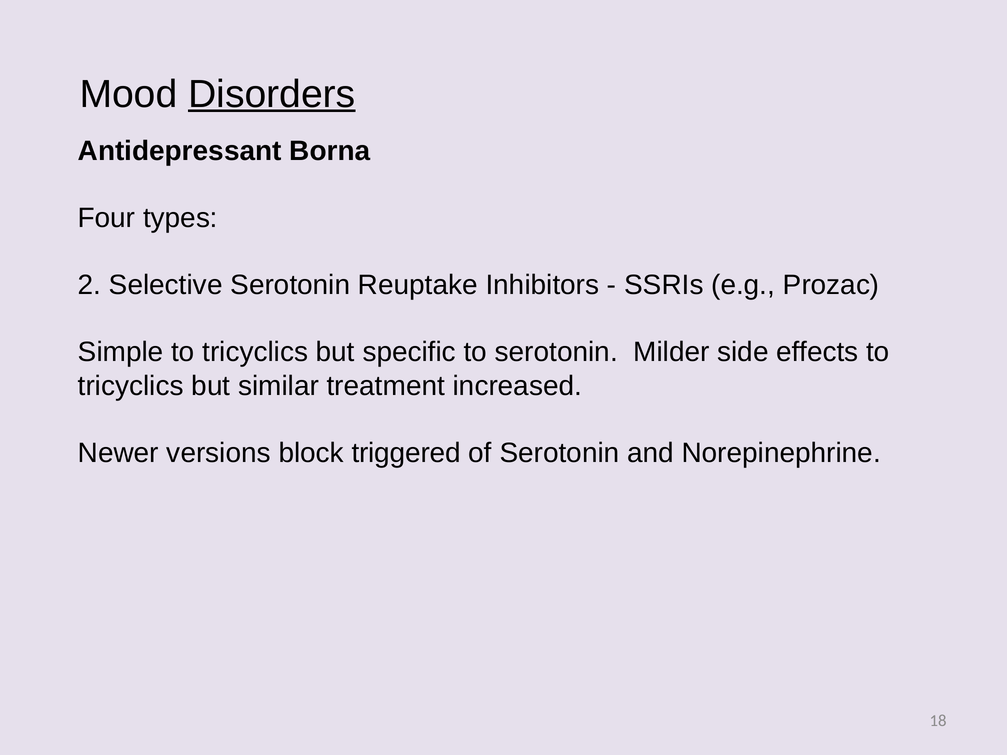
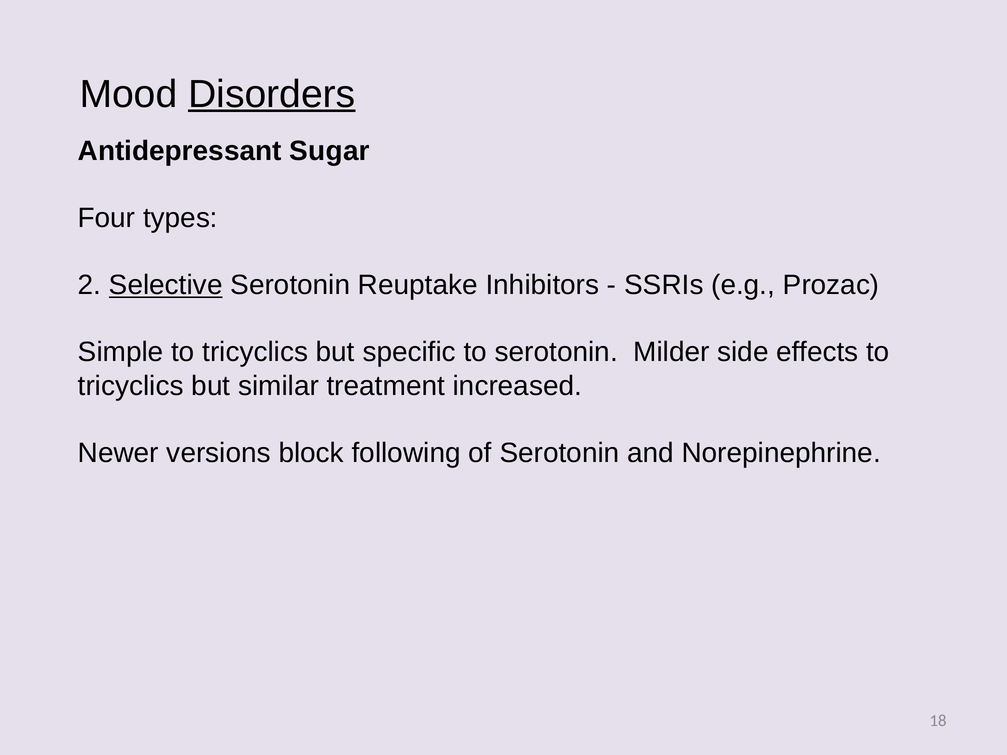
Borna: Borna -> Sugar
Selective underline: none -> present
triggered: triggered -> following
